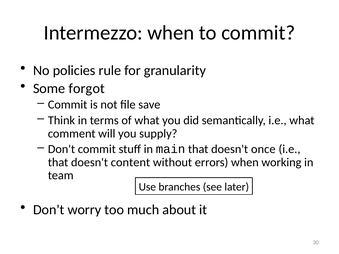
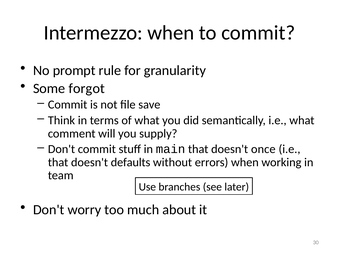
policies: policies -> prompt
content: content -> defaults
